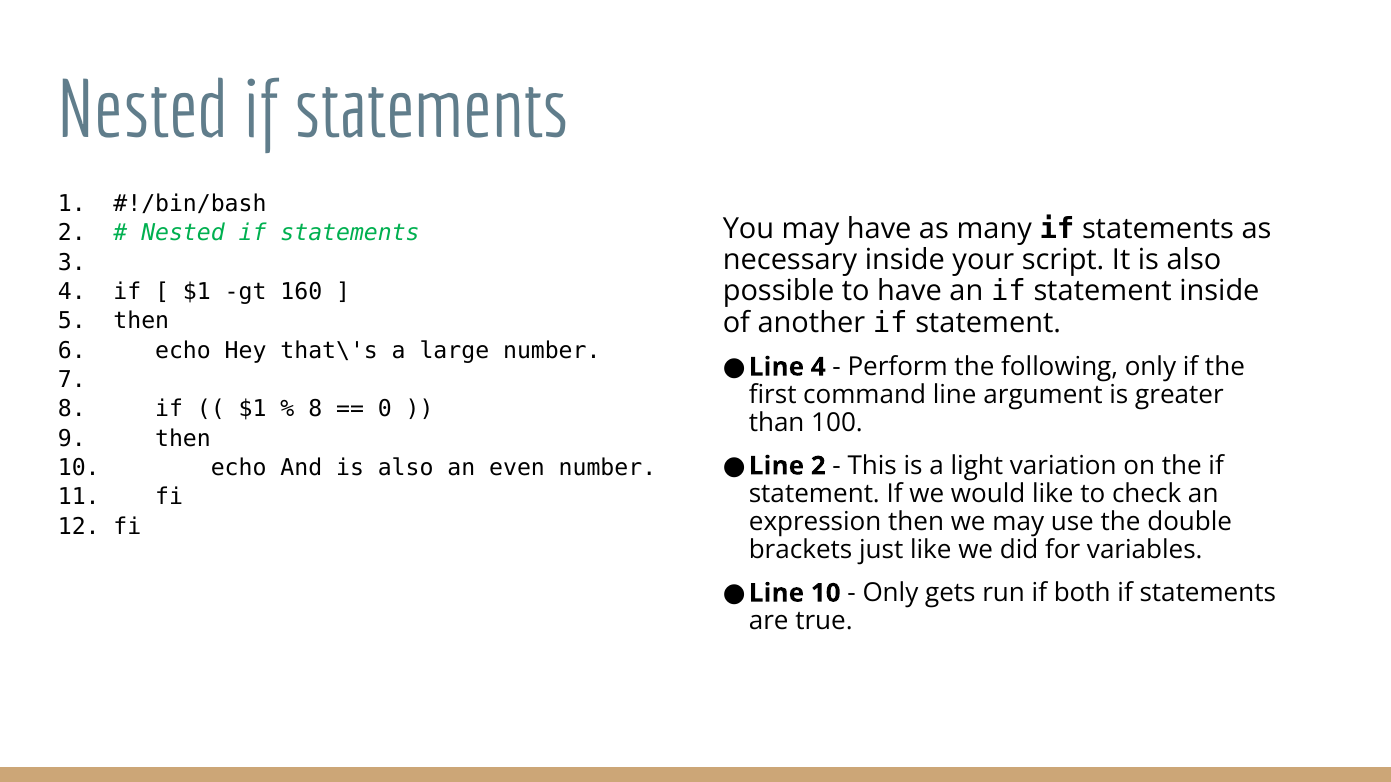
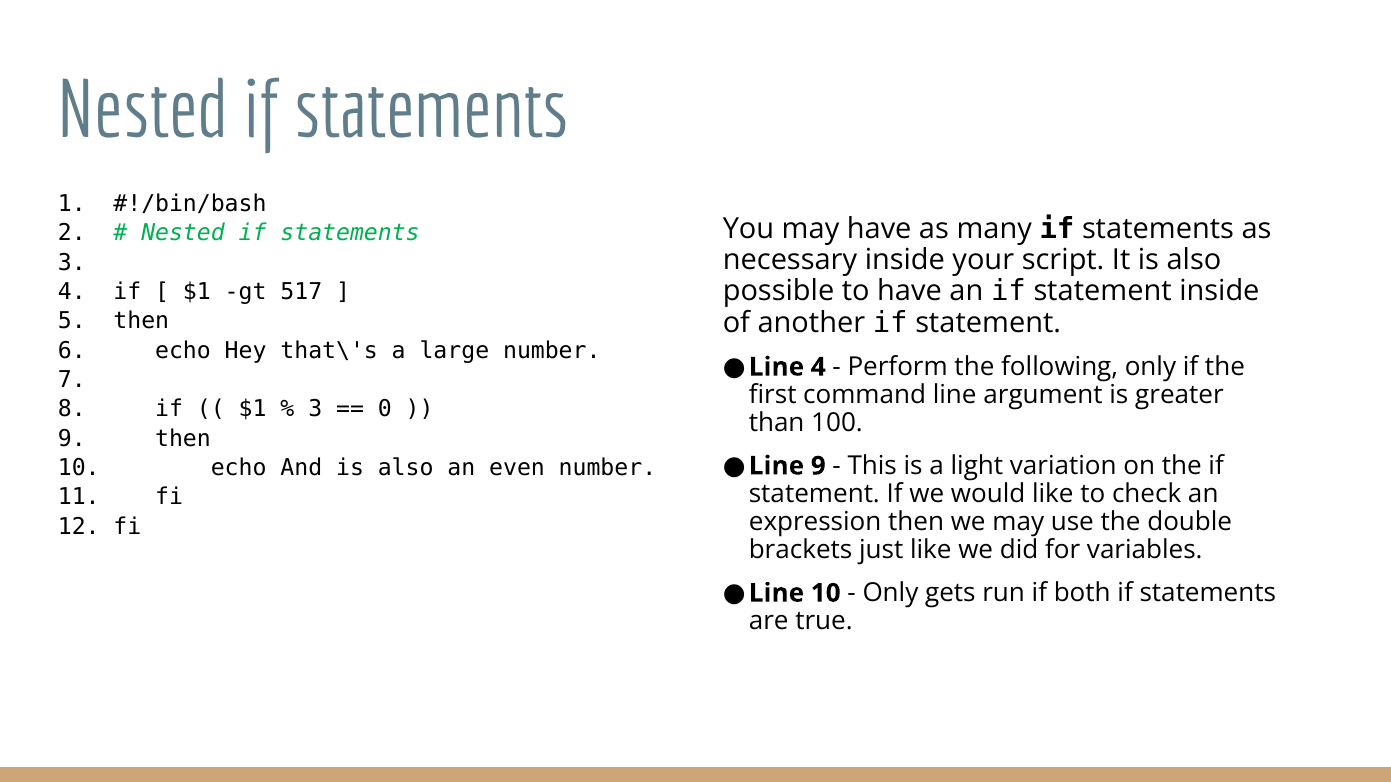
160: 160 -> 517
8 at (315, 410): 8 -> 3
2 at (818, 466): 2 -> 9
